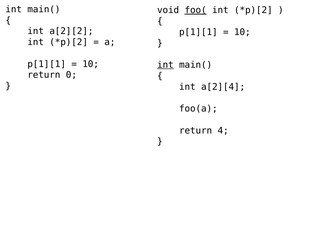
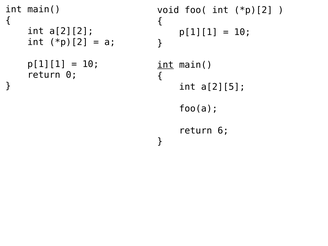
foo( underline: present -> none
a[2][4: a[2][4 -> a[2][5
4: 4 -> 6
